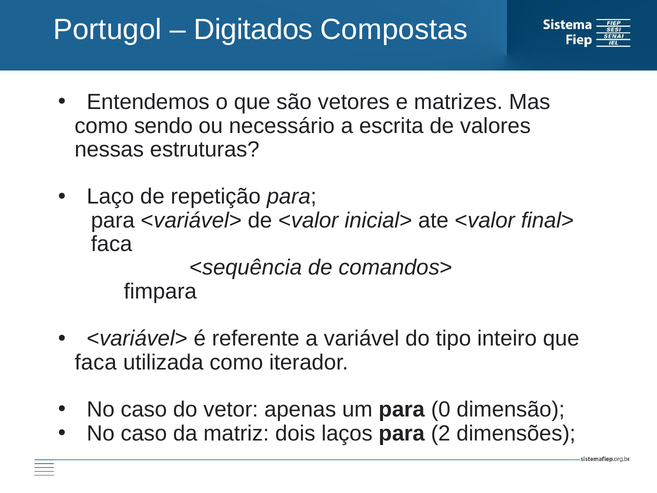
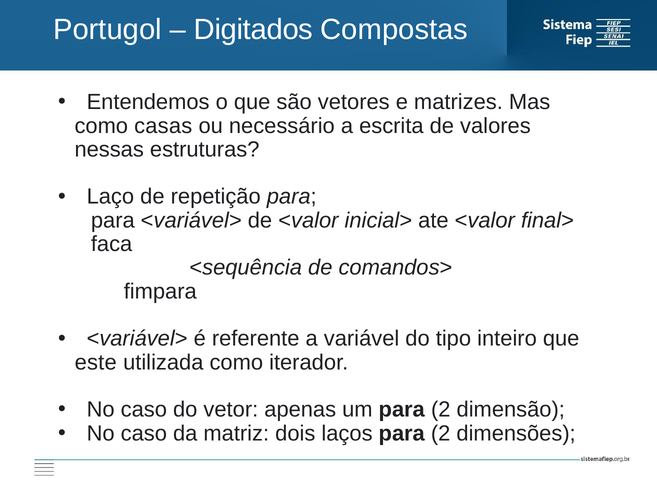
sendo: sendo -> casas
faca at (96, 362): faca -> este
um para 0: 0 -> 2
